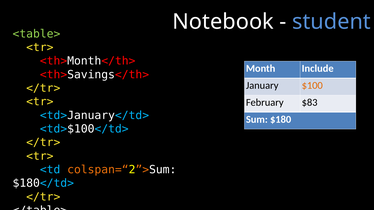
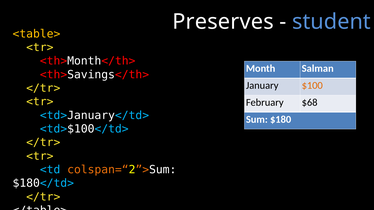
Notebook: Notebook -> Preserves
<table> colour: light green -> yellow
Include: Include -> Salman
$83: $83 -> $68
